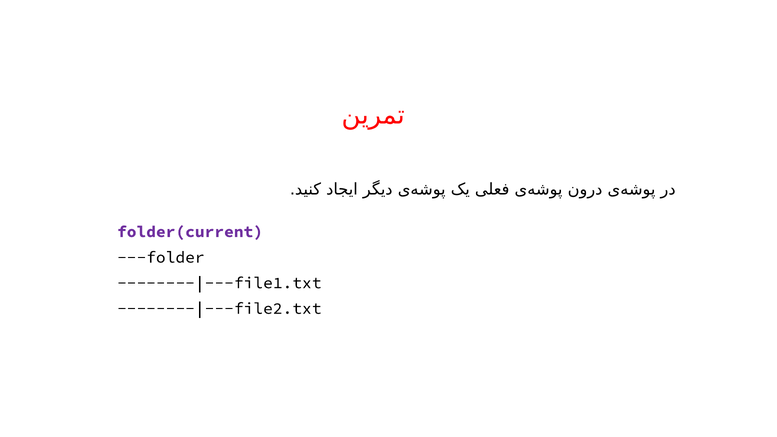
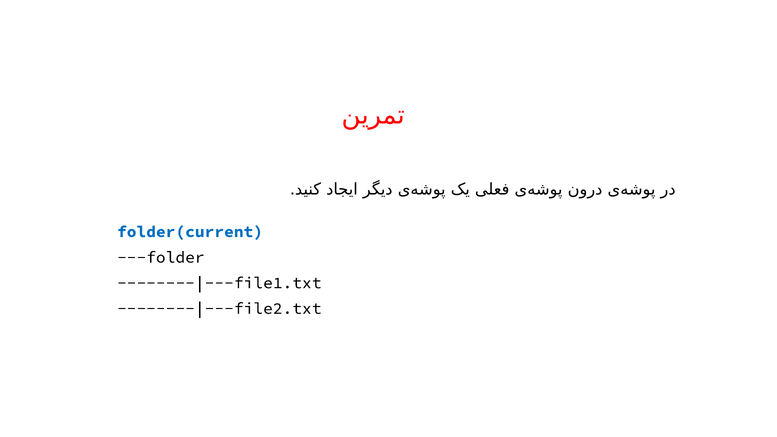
folder(current colour: purple -> blue
